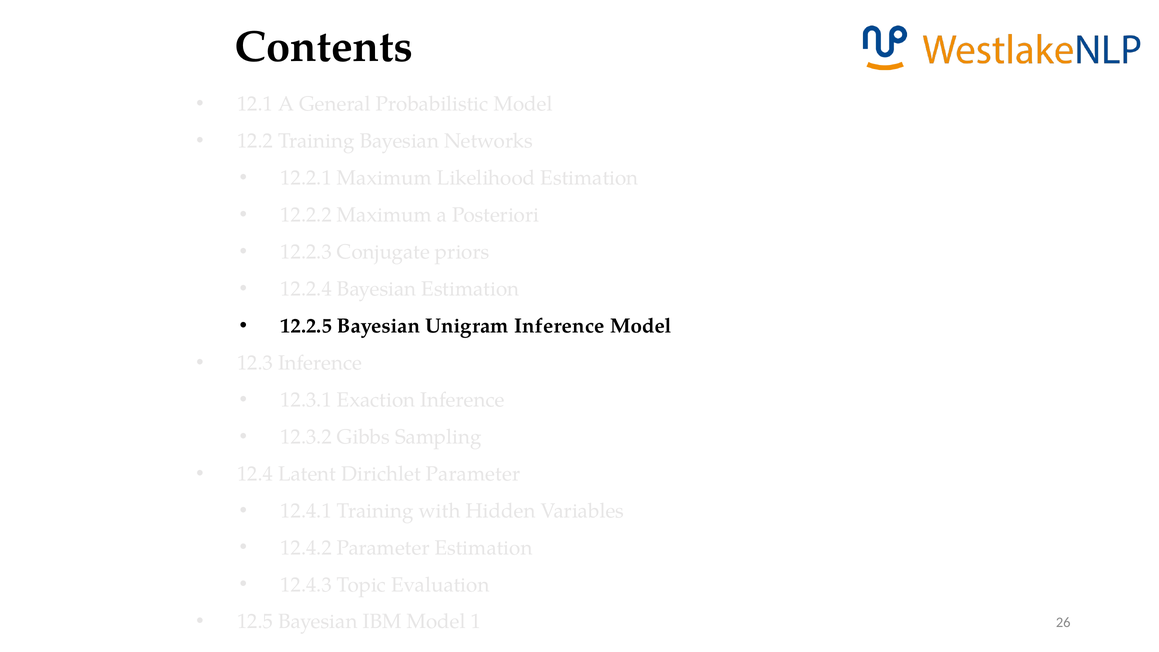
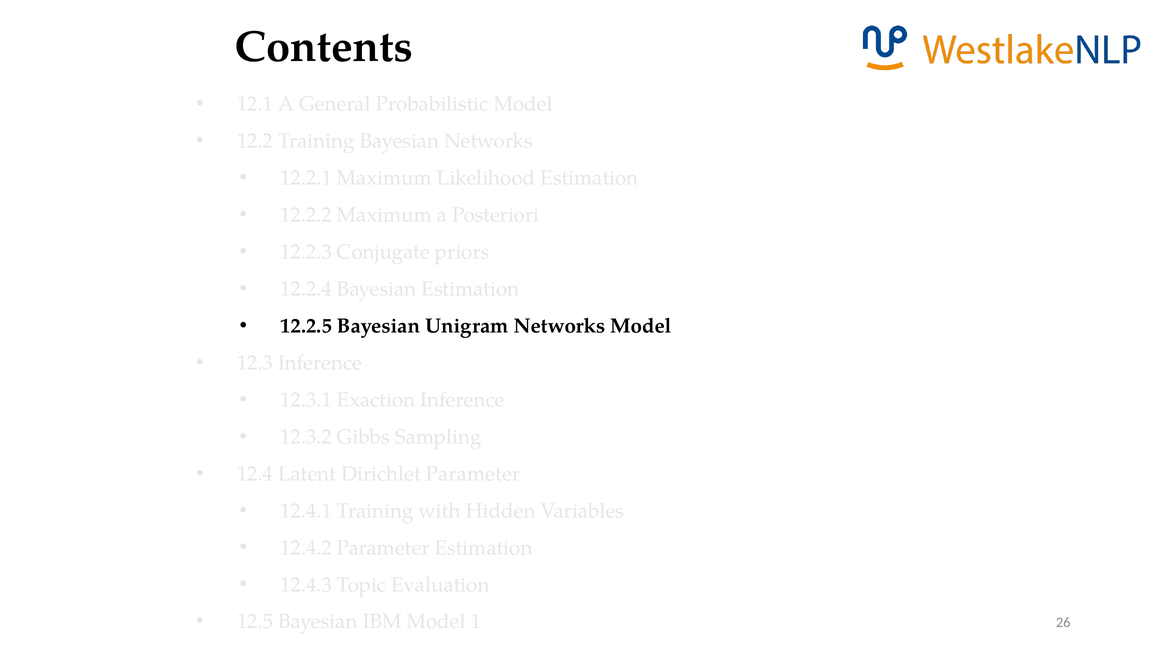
Unigram Inference: Inference -> Networks
